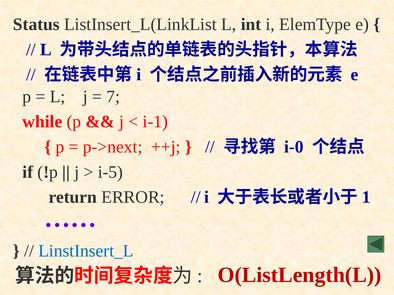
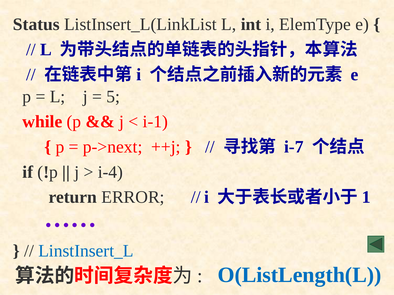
7: 7 -> 5
i-0: i-0 -> i-7
i-5: i-5 -> i-4
O(ListLength(L colour: red -> blue
